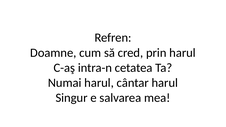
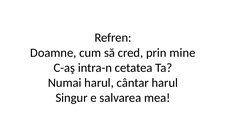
prin harul: harul -> mine
